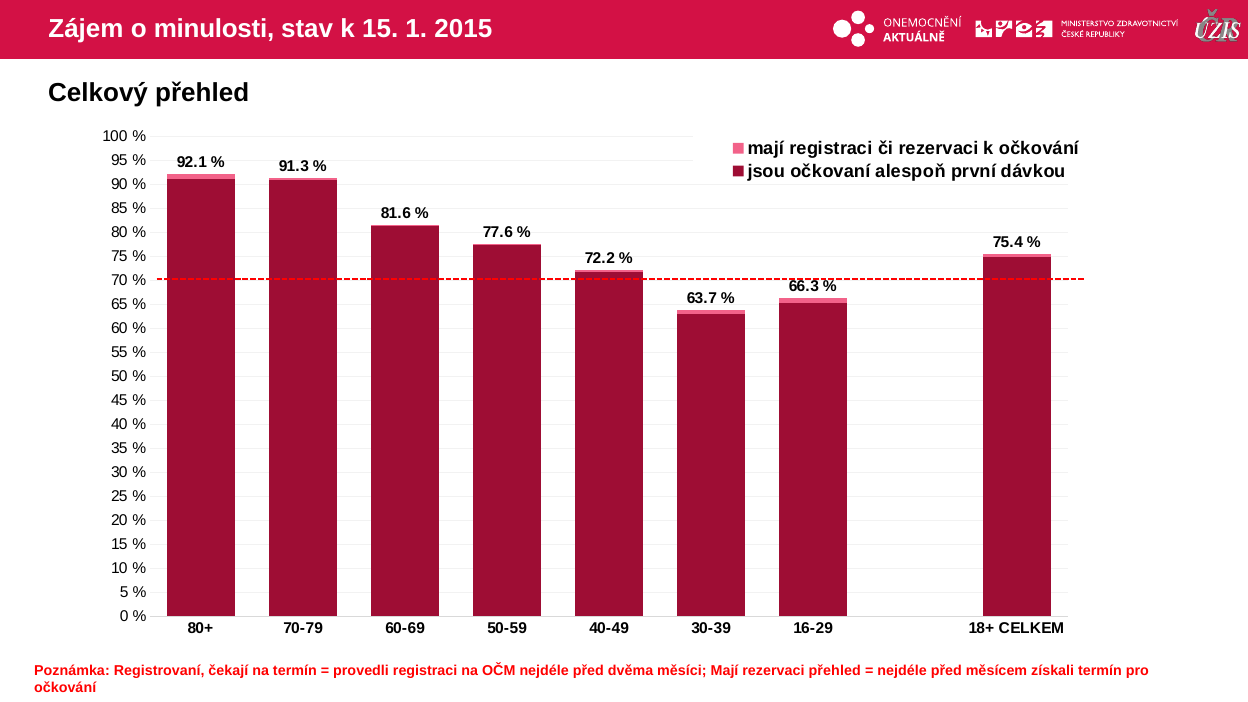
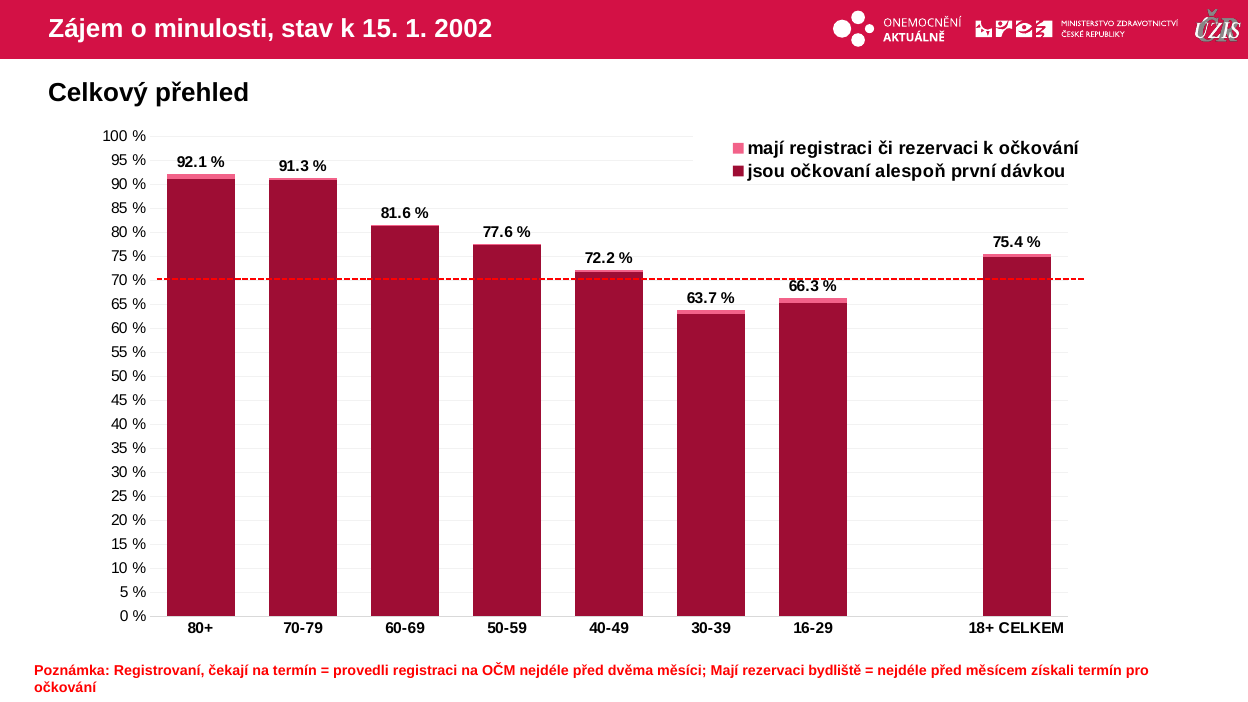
2015: 2015 -> 2002
rezervaci přehled: přehled -> bydliště
